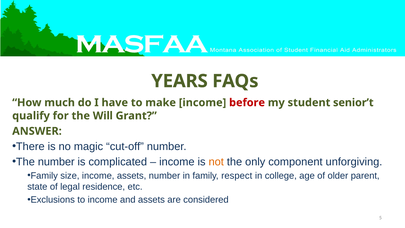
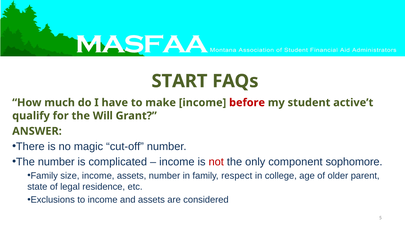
YEARS: YEARS -> START
senior’t: senior’t -> active’t
not colour: orange -> red
unforgiving: unforgiving -> sophomore
